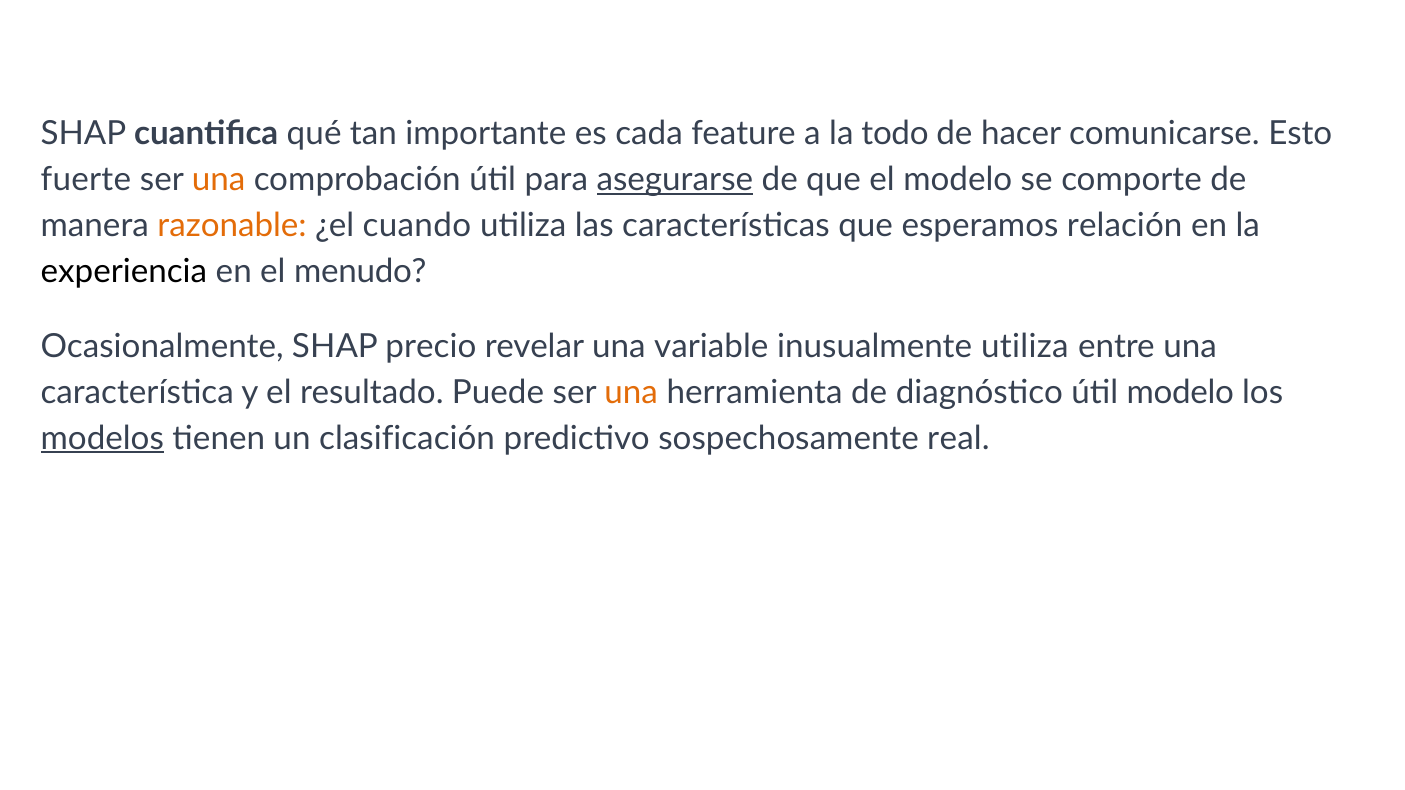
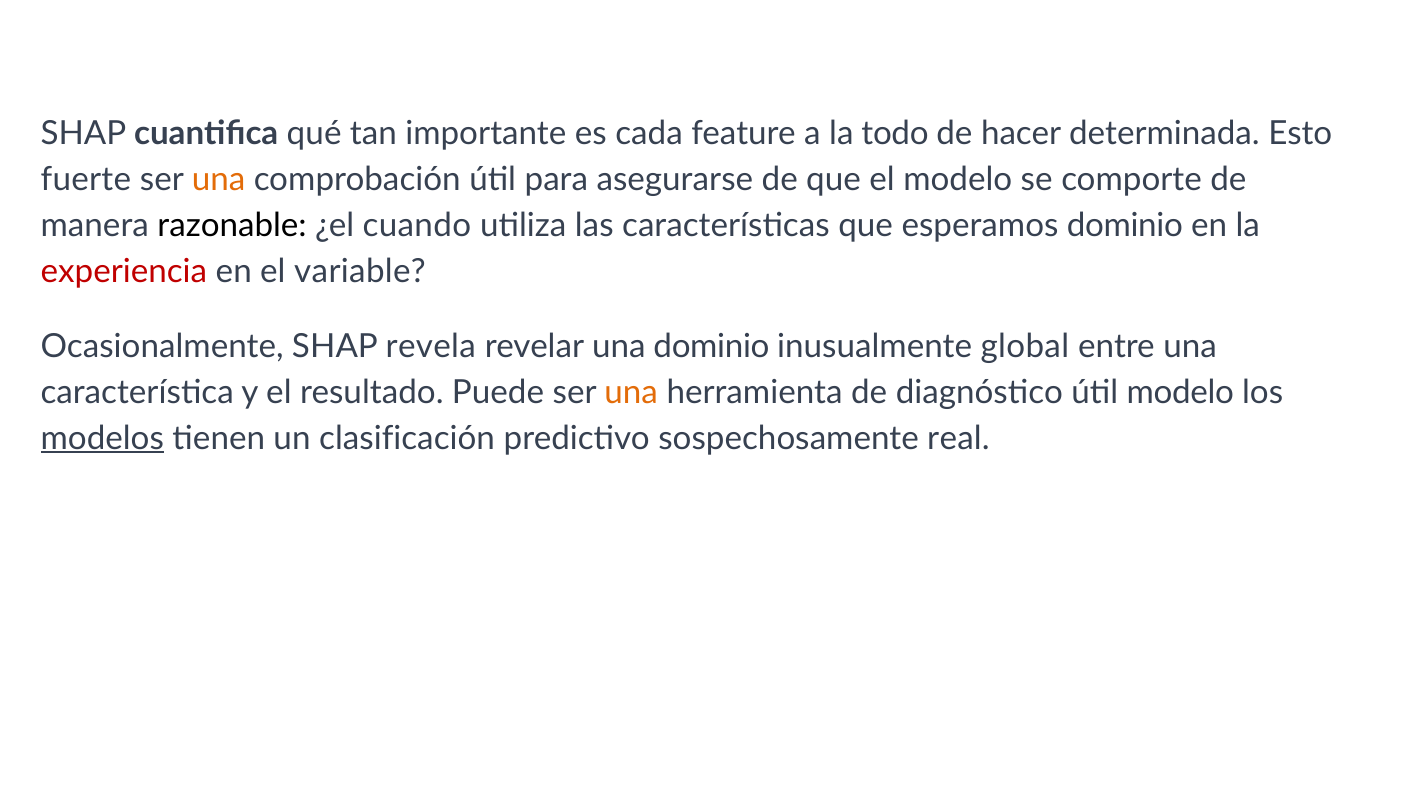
comunicarse: comunicarse -> determinada
asegurarse underline: present -> none
razonable colour: orange -> black
esperamos relación: relación -> dominio
experiencia colour: black -> red
menudo: menudo -> variable
precio: precio -> revela
una variable: variable -> dominio
inusualmente utiliza: utiliza -> global
